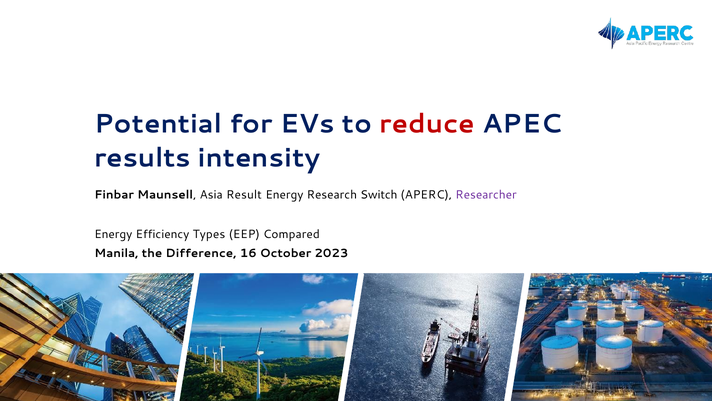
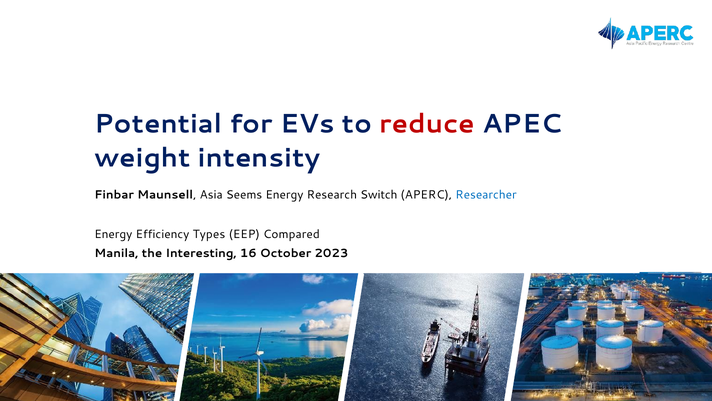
results: results -> weight
Result: Result -> Seems
Researcher colour: purple -> blue
Difference: Difference -> Interesting
